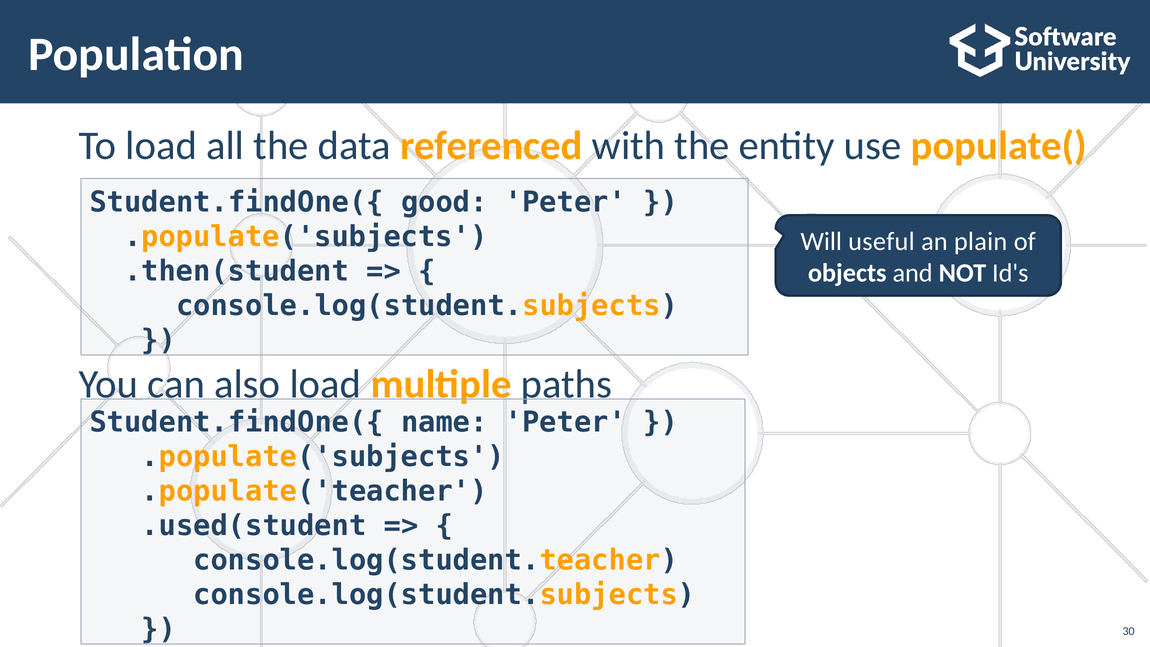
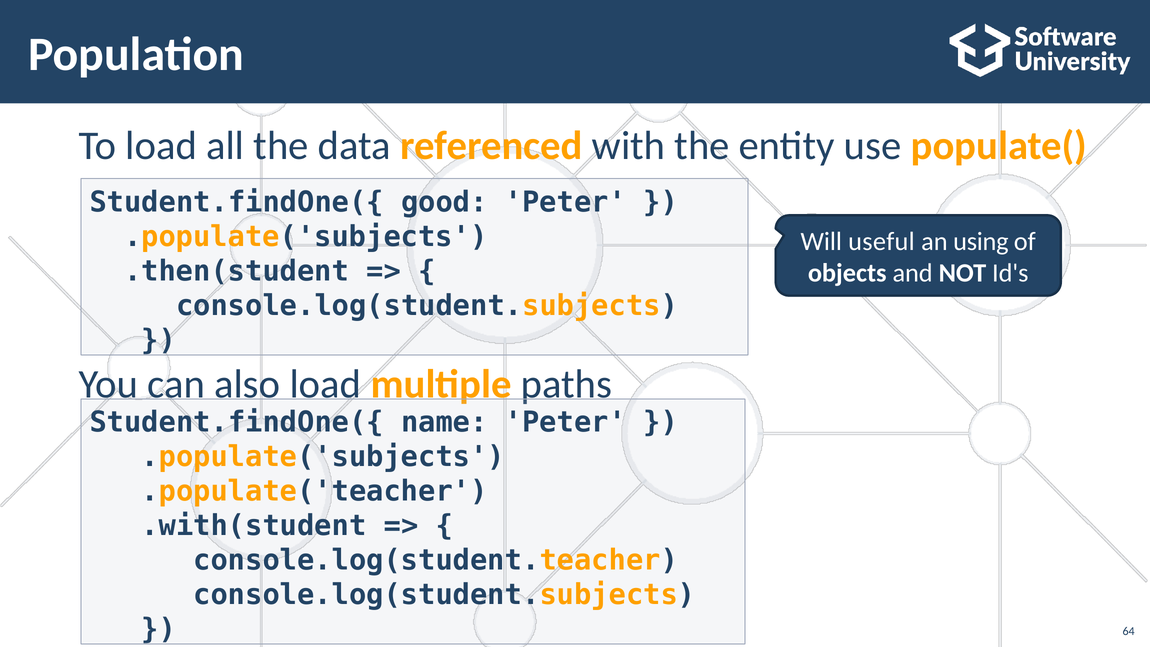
plain: plain -> using
.used(student: .used(student -> .with(student
30: 30 -> 64
